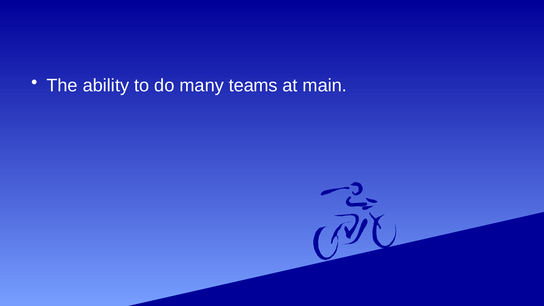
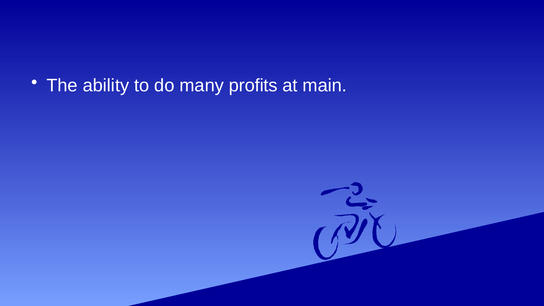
teams: teams -> profits
